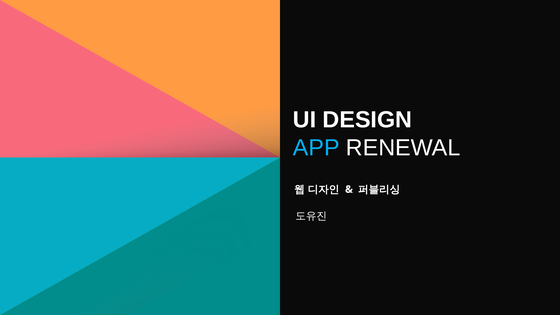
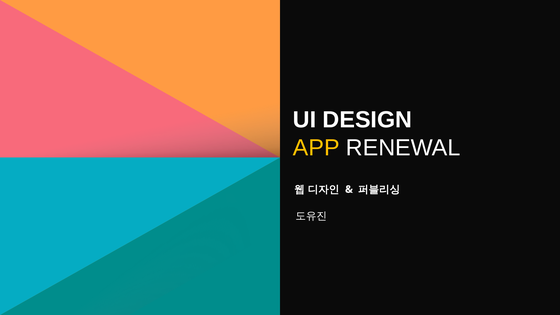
APP colour: light blue -> yellow
